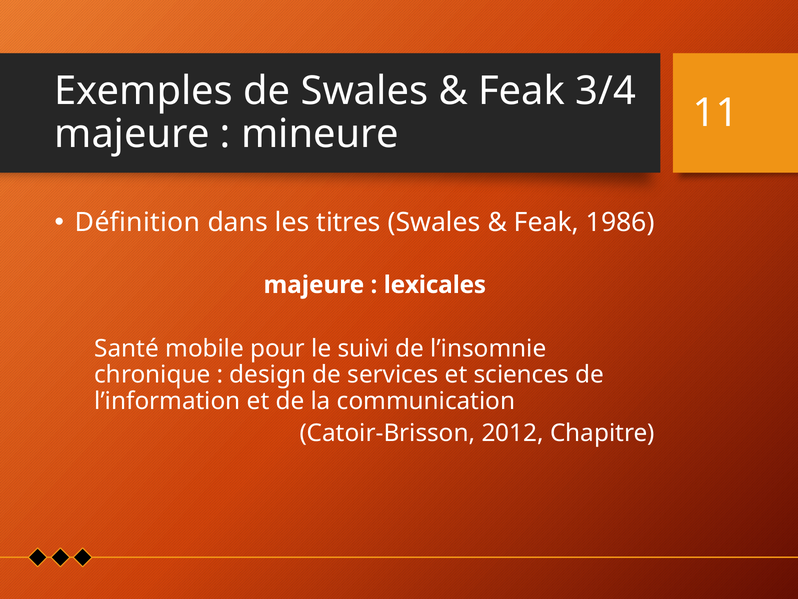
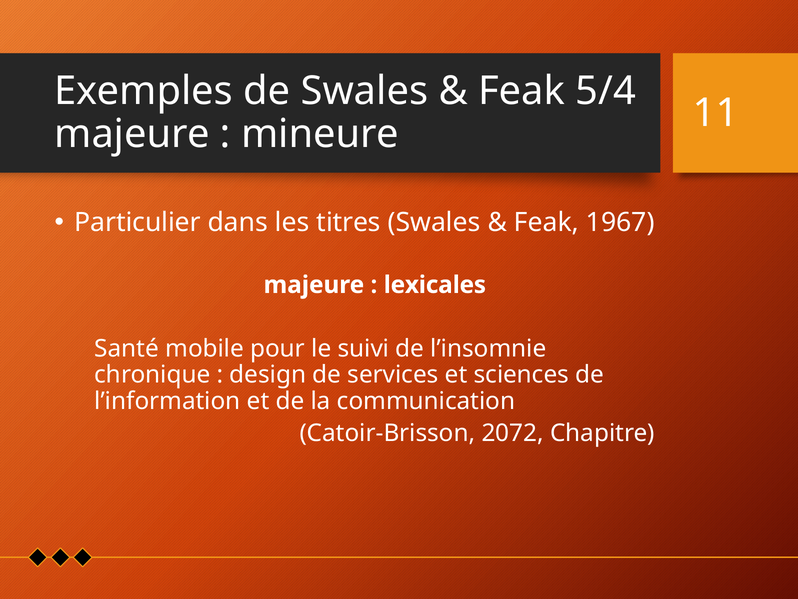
3/4: 3/4 -> 5/4
Définition: Définition -> Particulier
1986: 1986 -> 1967
2012: 2012 -> 2072
